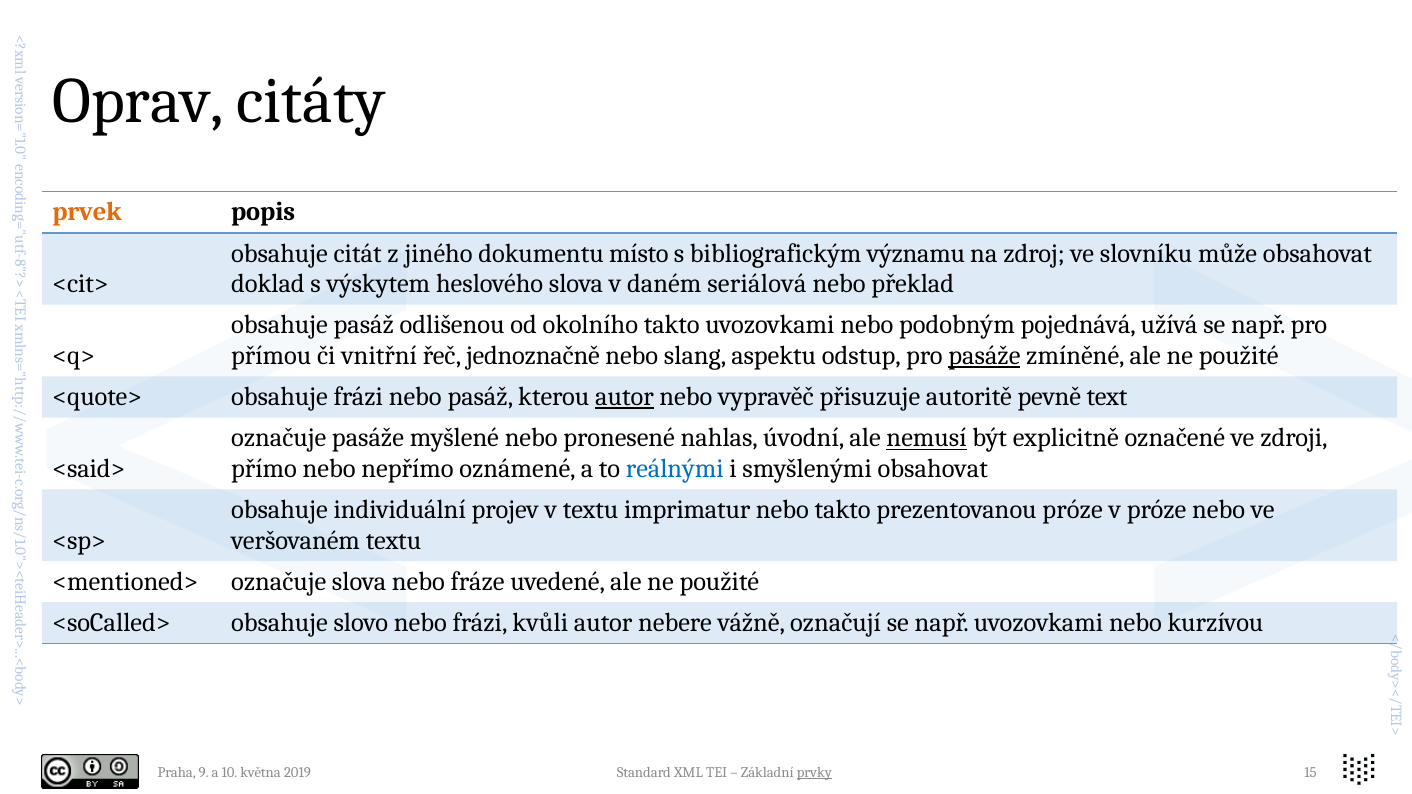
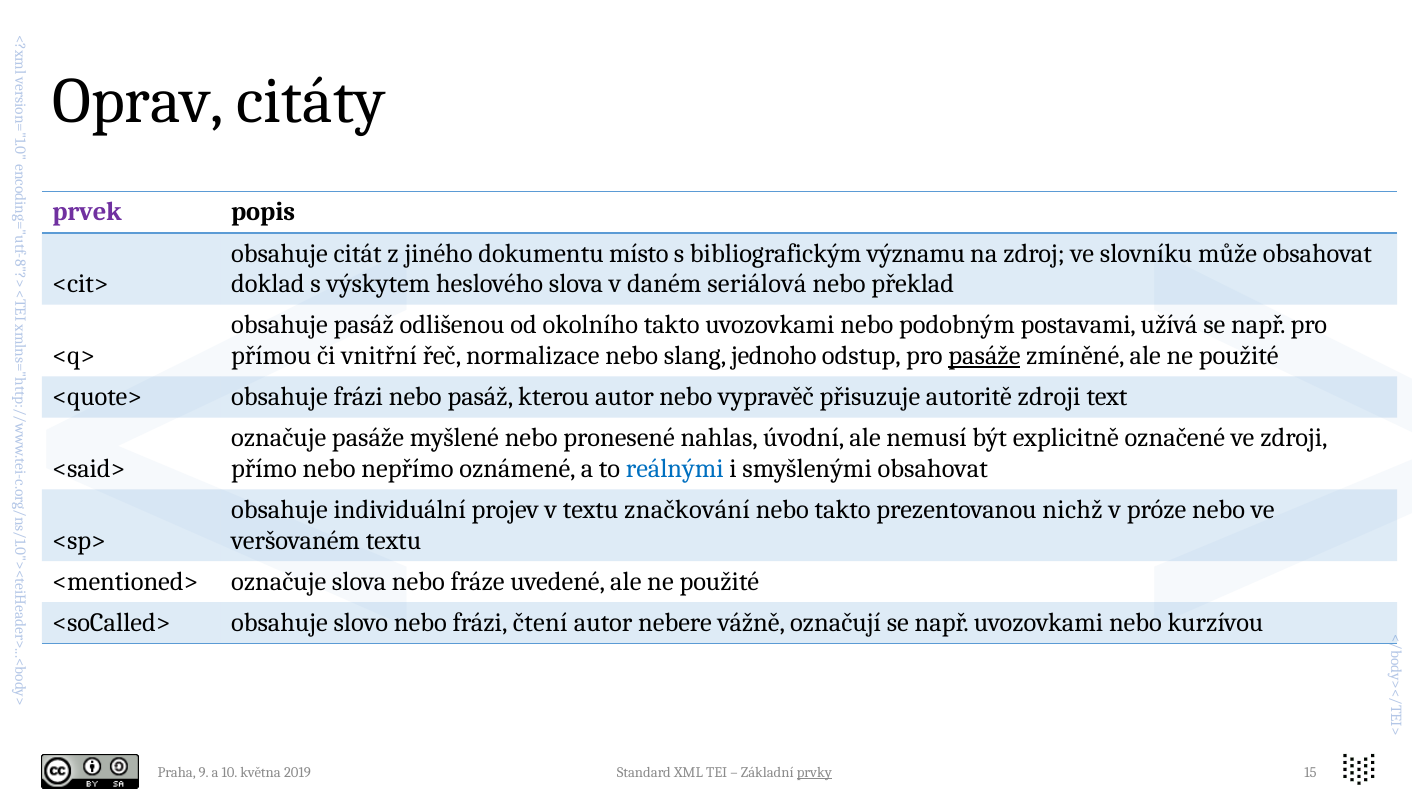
prvek colour: orange -> purple
pojednává: pojednává -> postavami
jednoznačně: jednoznačně -> normalizace
aspektu: aspektu -> jednoho
autor at (624, 397) underline: present -> none
autoritě pevně: pevně -> zdroji
nemusí underline: present -> none
imprimatur: imprimatur -> značkování
prezentovanou próze: próze -> nichž
kvůli: kvůli -> čtení
